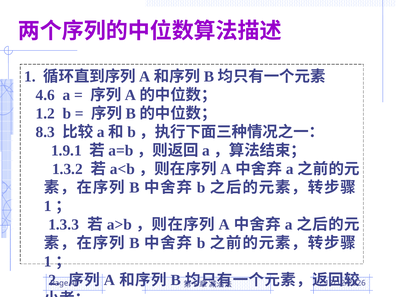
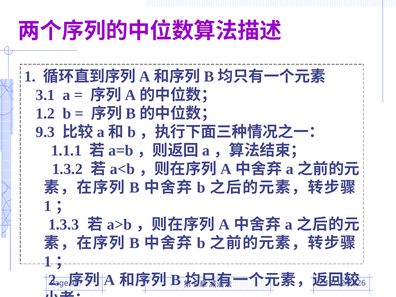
4.6: 4.6 -> 3.1
8.3: 8.3 -> 9.3
1.9.1: 1.9.1 -> 1.1.1
